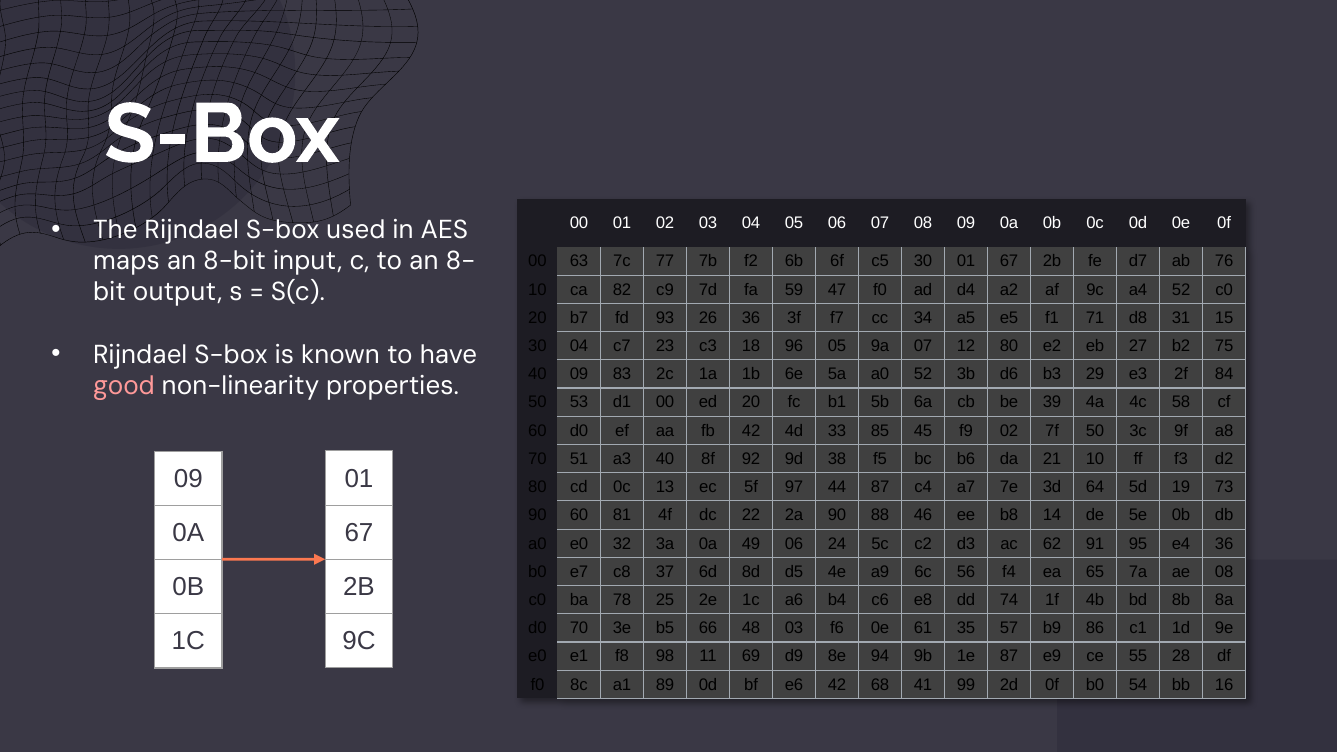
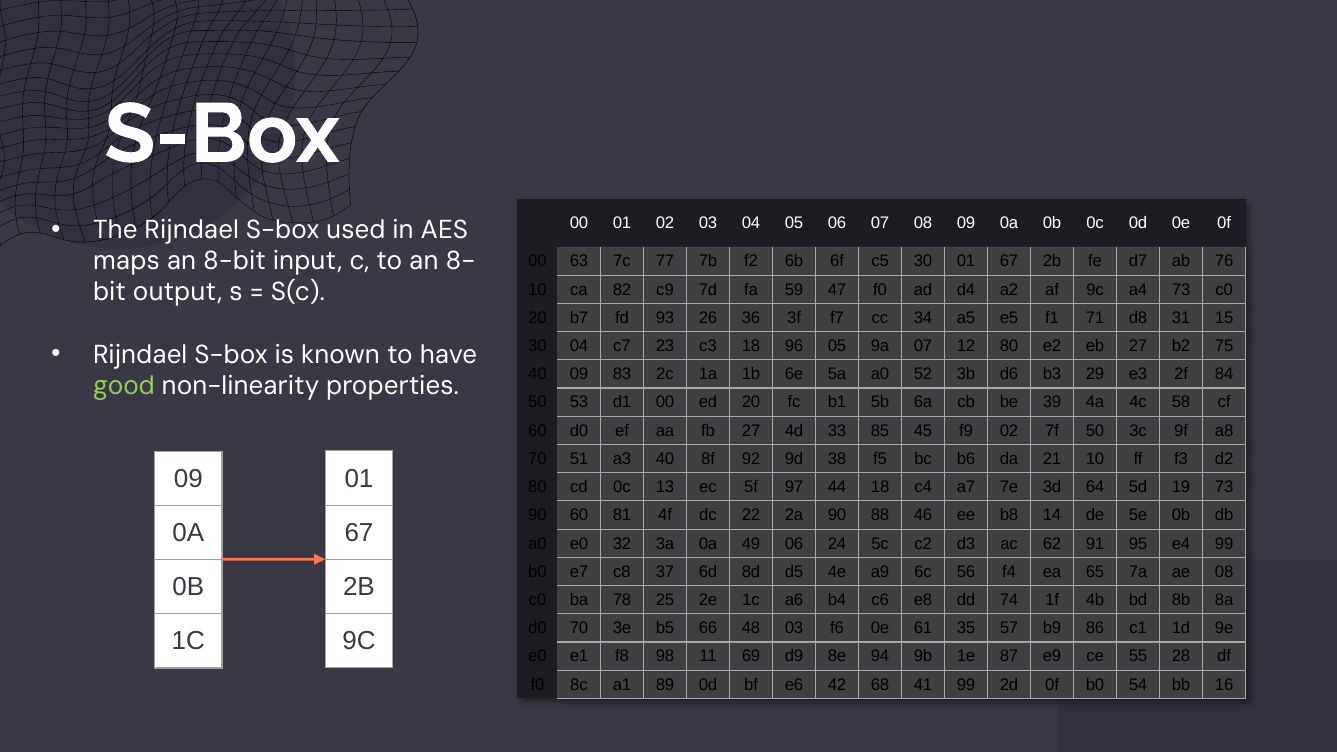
a4 52: 52 -> 73
good colour: pink -> light green
fb 42: 42 -> 27
44 87: 87 -> 18
e4 36: 36 -> 99
